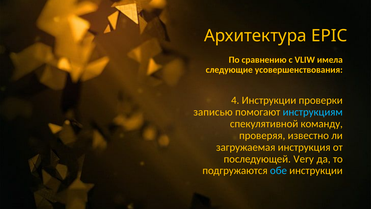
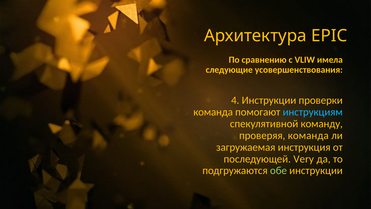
записью at (213, 112): записью -> команда
проверяя известно: известно -> команда
обе colour: light blue -> light green
